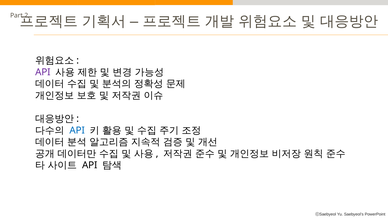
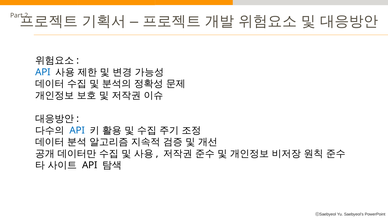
API at (43, 72) colour: purple -> blue
